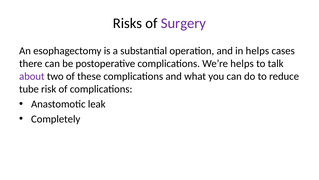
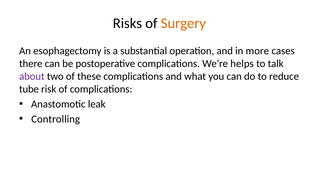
Surgery colour: purple -> orange
in helps: helps -> more
Completely: Completely -> Controlling
